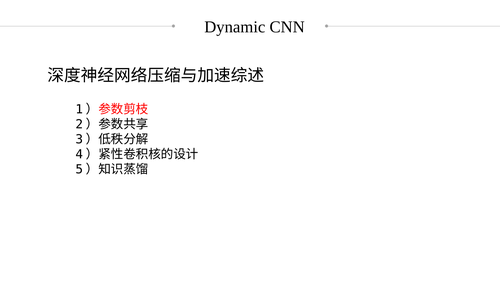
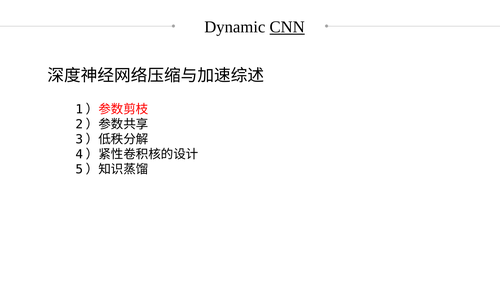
CNN underline: none -> present
